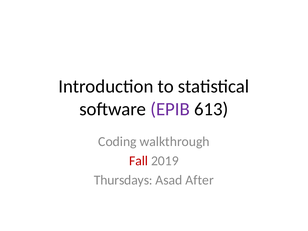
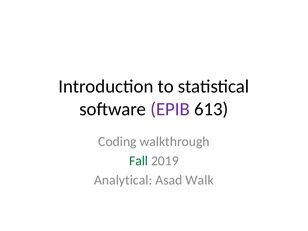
Fall colour: red -> green
Thursdays: Thursdays -> Analytical
After: After -> Walk
